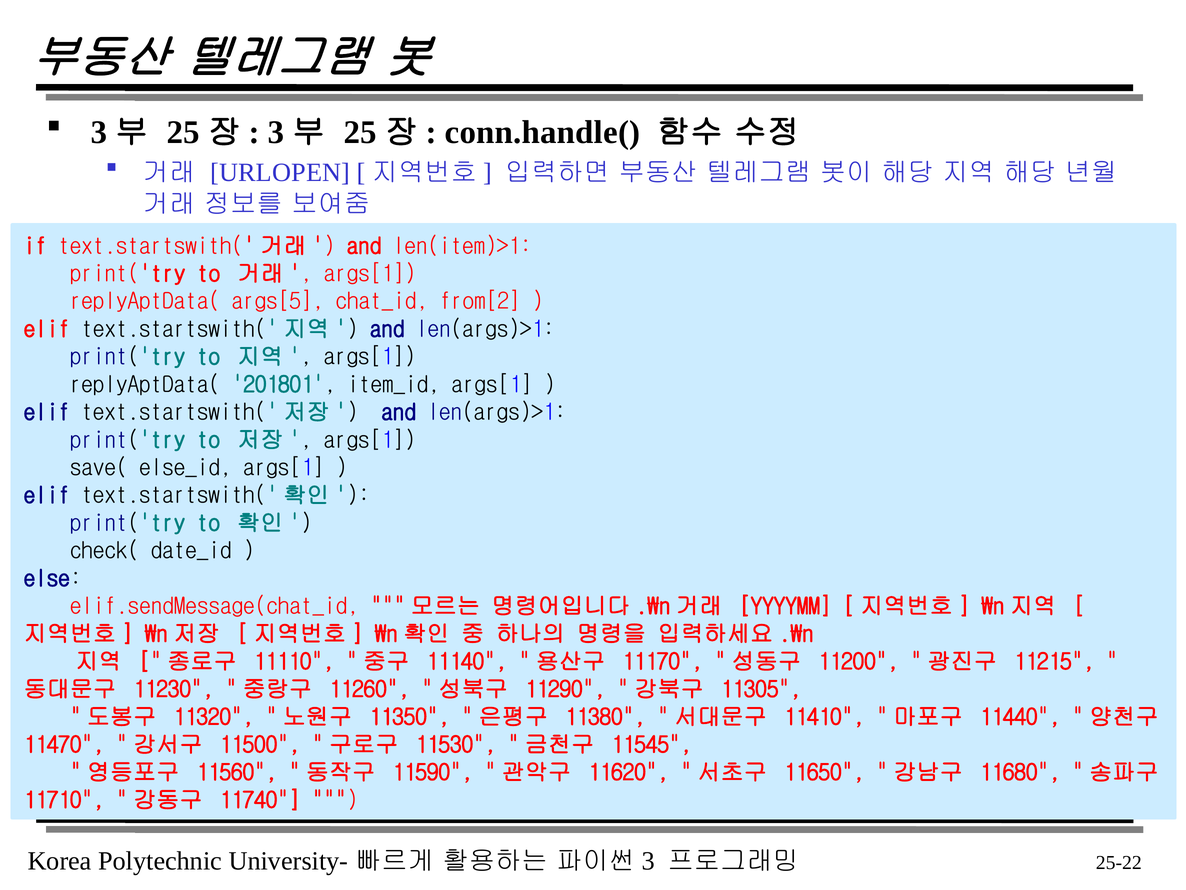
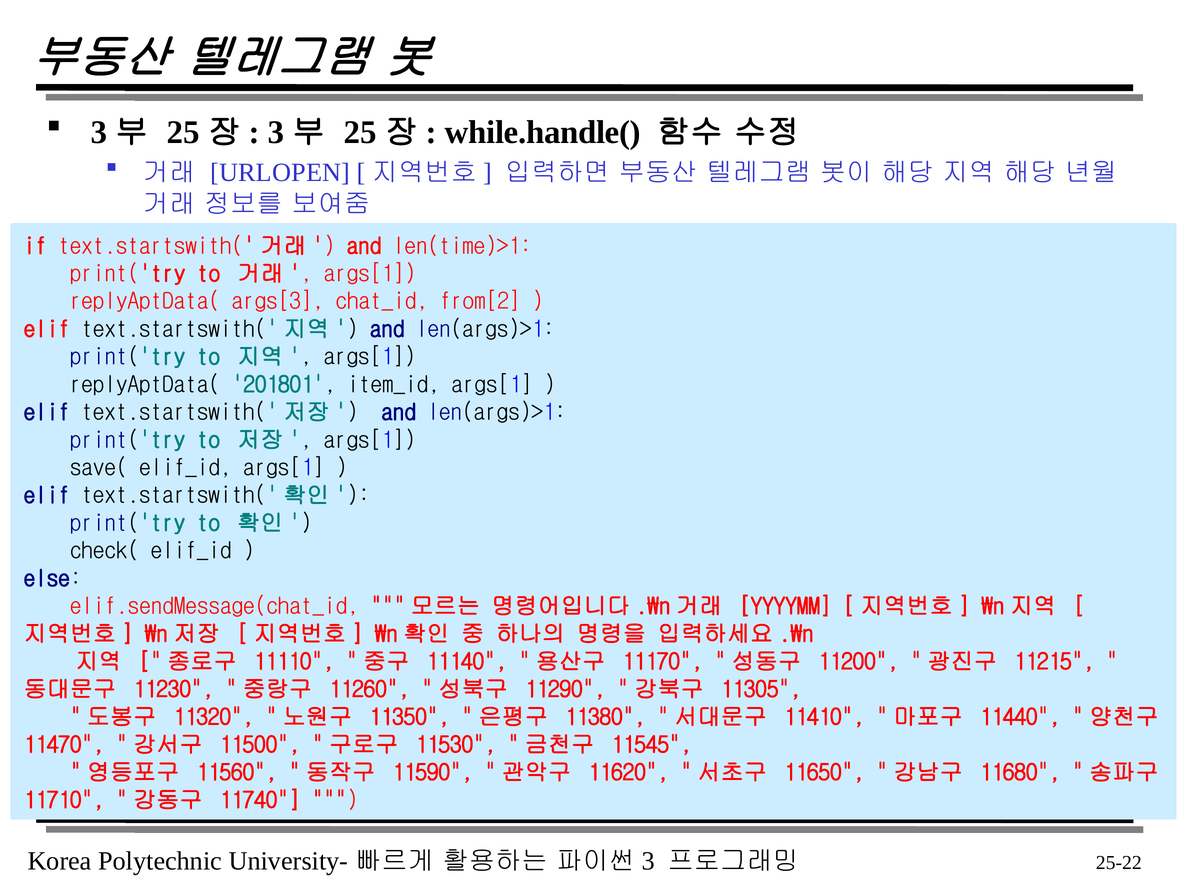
conn.handle(: conn.handle( -> while.handle(
len(item)>1: len(item)>1 -> len(time)>1
args[5: args[5 -> args[3
save( else_id: else_id -> elif_id
check( date_id: date_id -> elif_id
